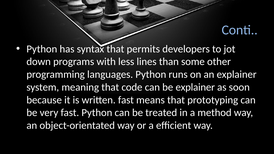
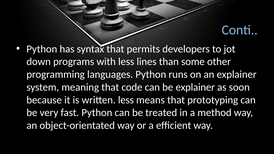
written fast: fast -> less
